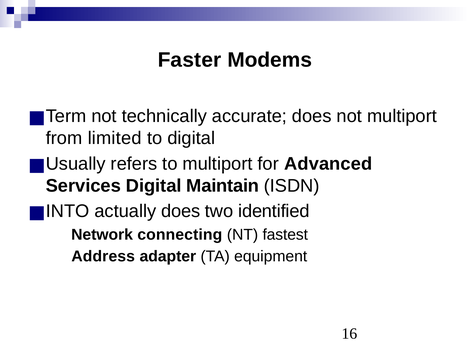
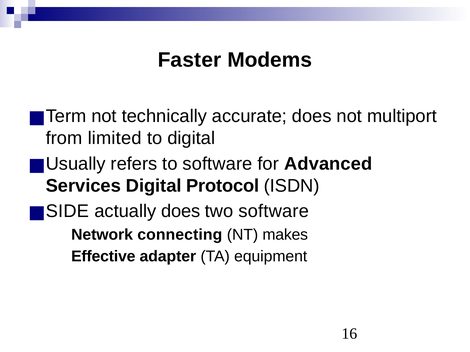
to multiport: multiport -> software
Maintain: Maintain -> Protocol
INTO: INTO -> SIDE
two identified: identified -> software
fastest: fastest -> makes
Address: Address -> Effective
